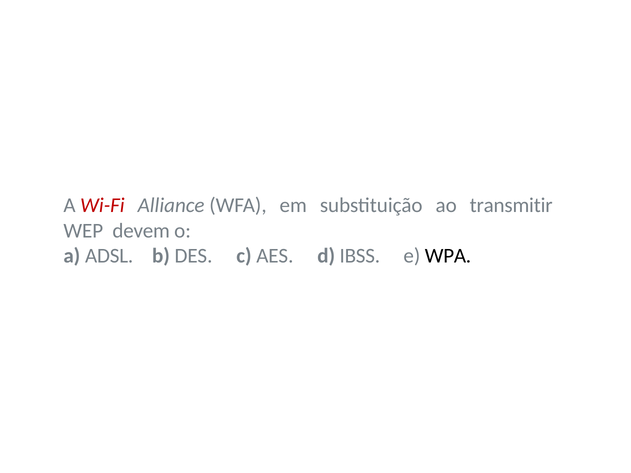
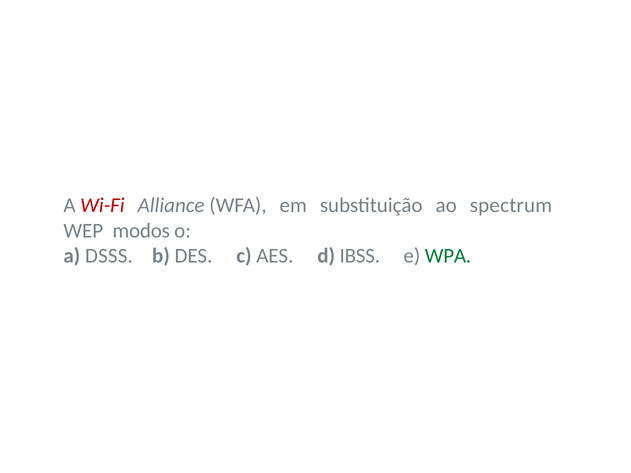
transmitir: transmitir -> spectrum
devem: devem -> modos
ADSL: ADSL -> DSSS
WPA colour: black -> green
